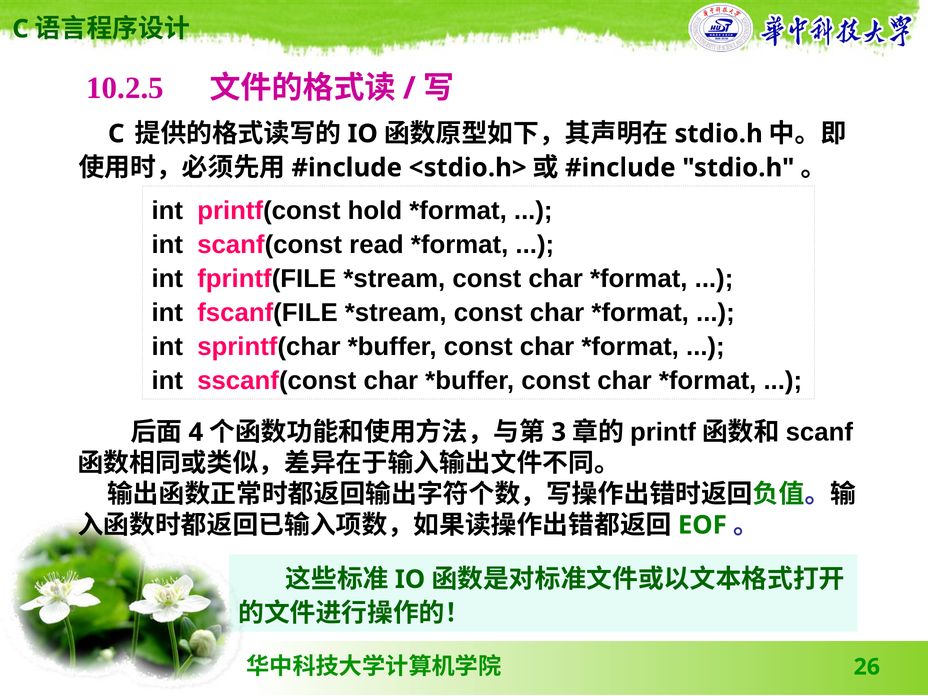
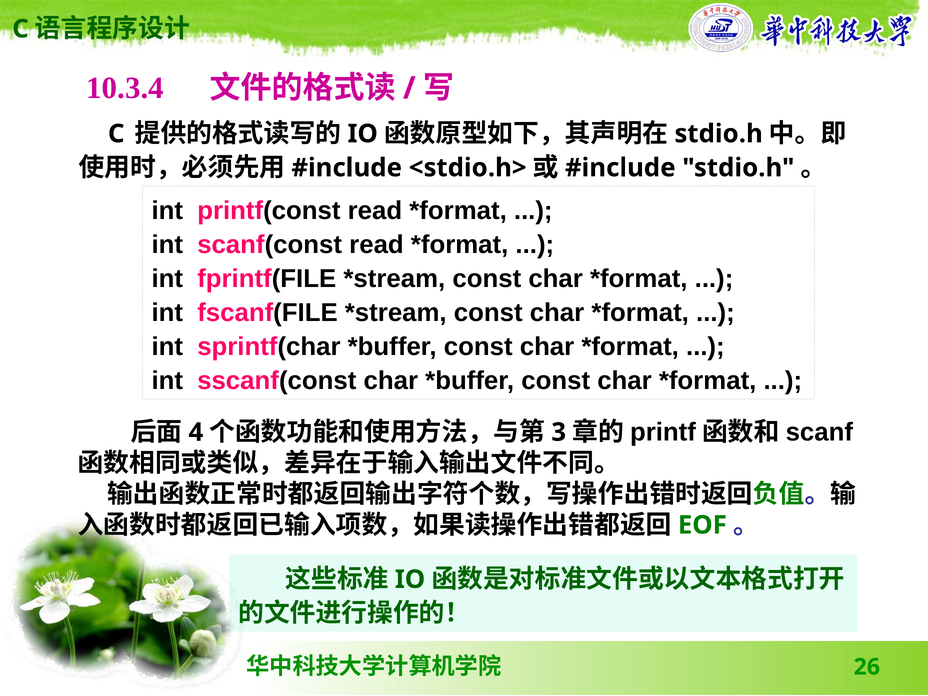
10.2.5: 10.2.5 -> 10.3.4
printf(const hold: hold -> read
